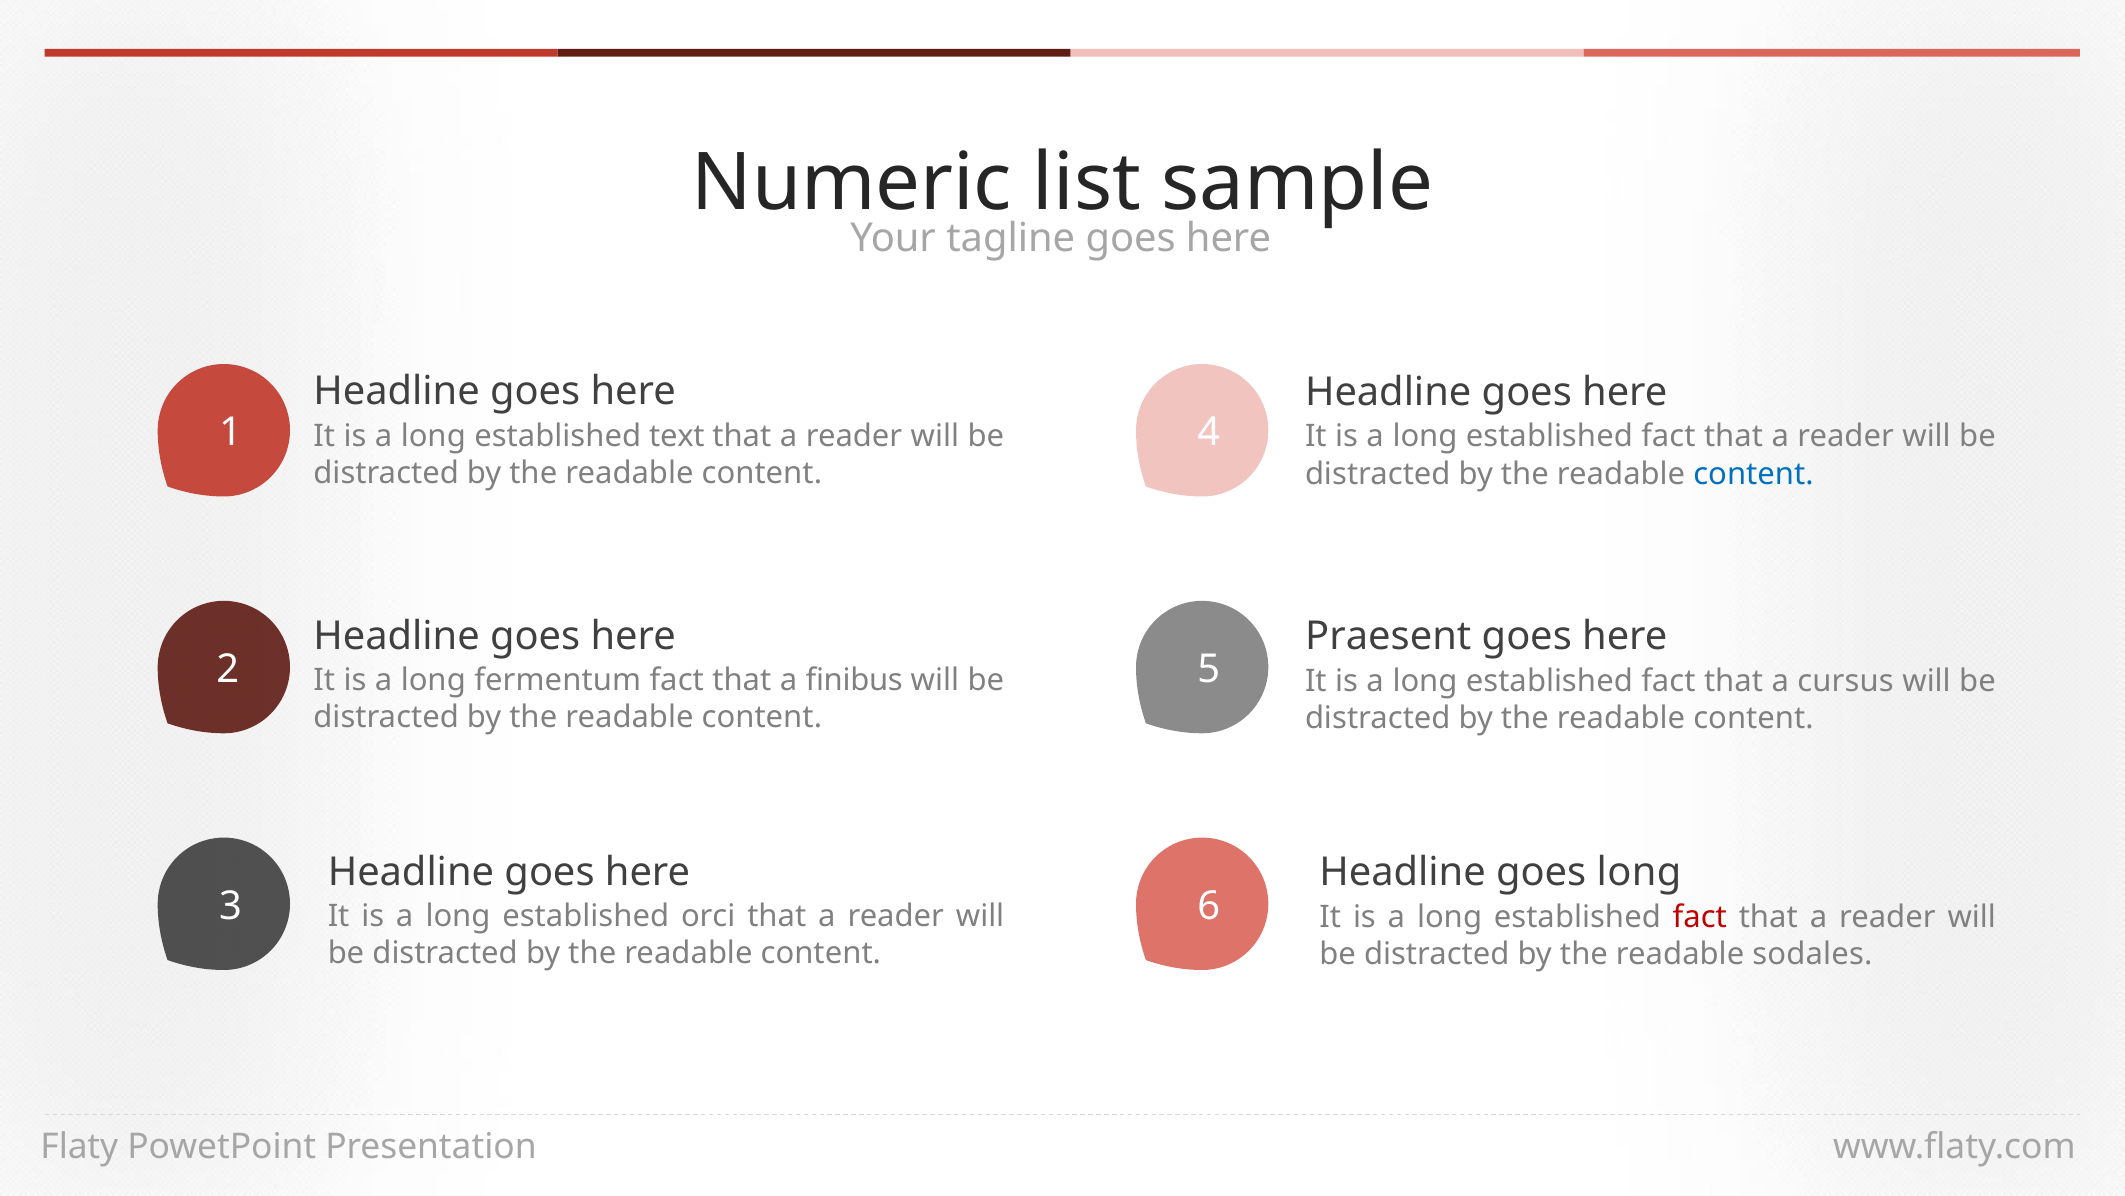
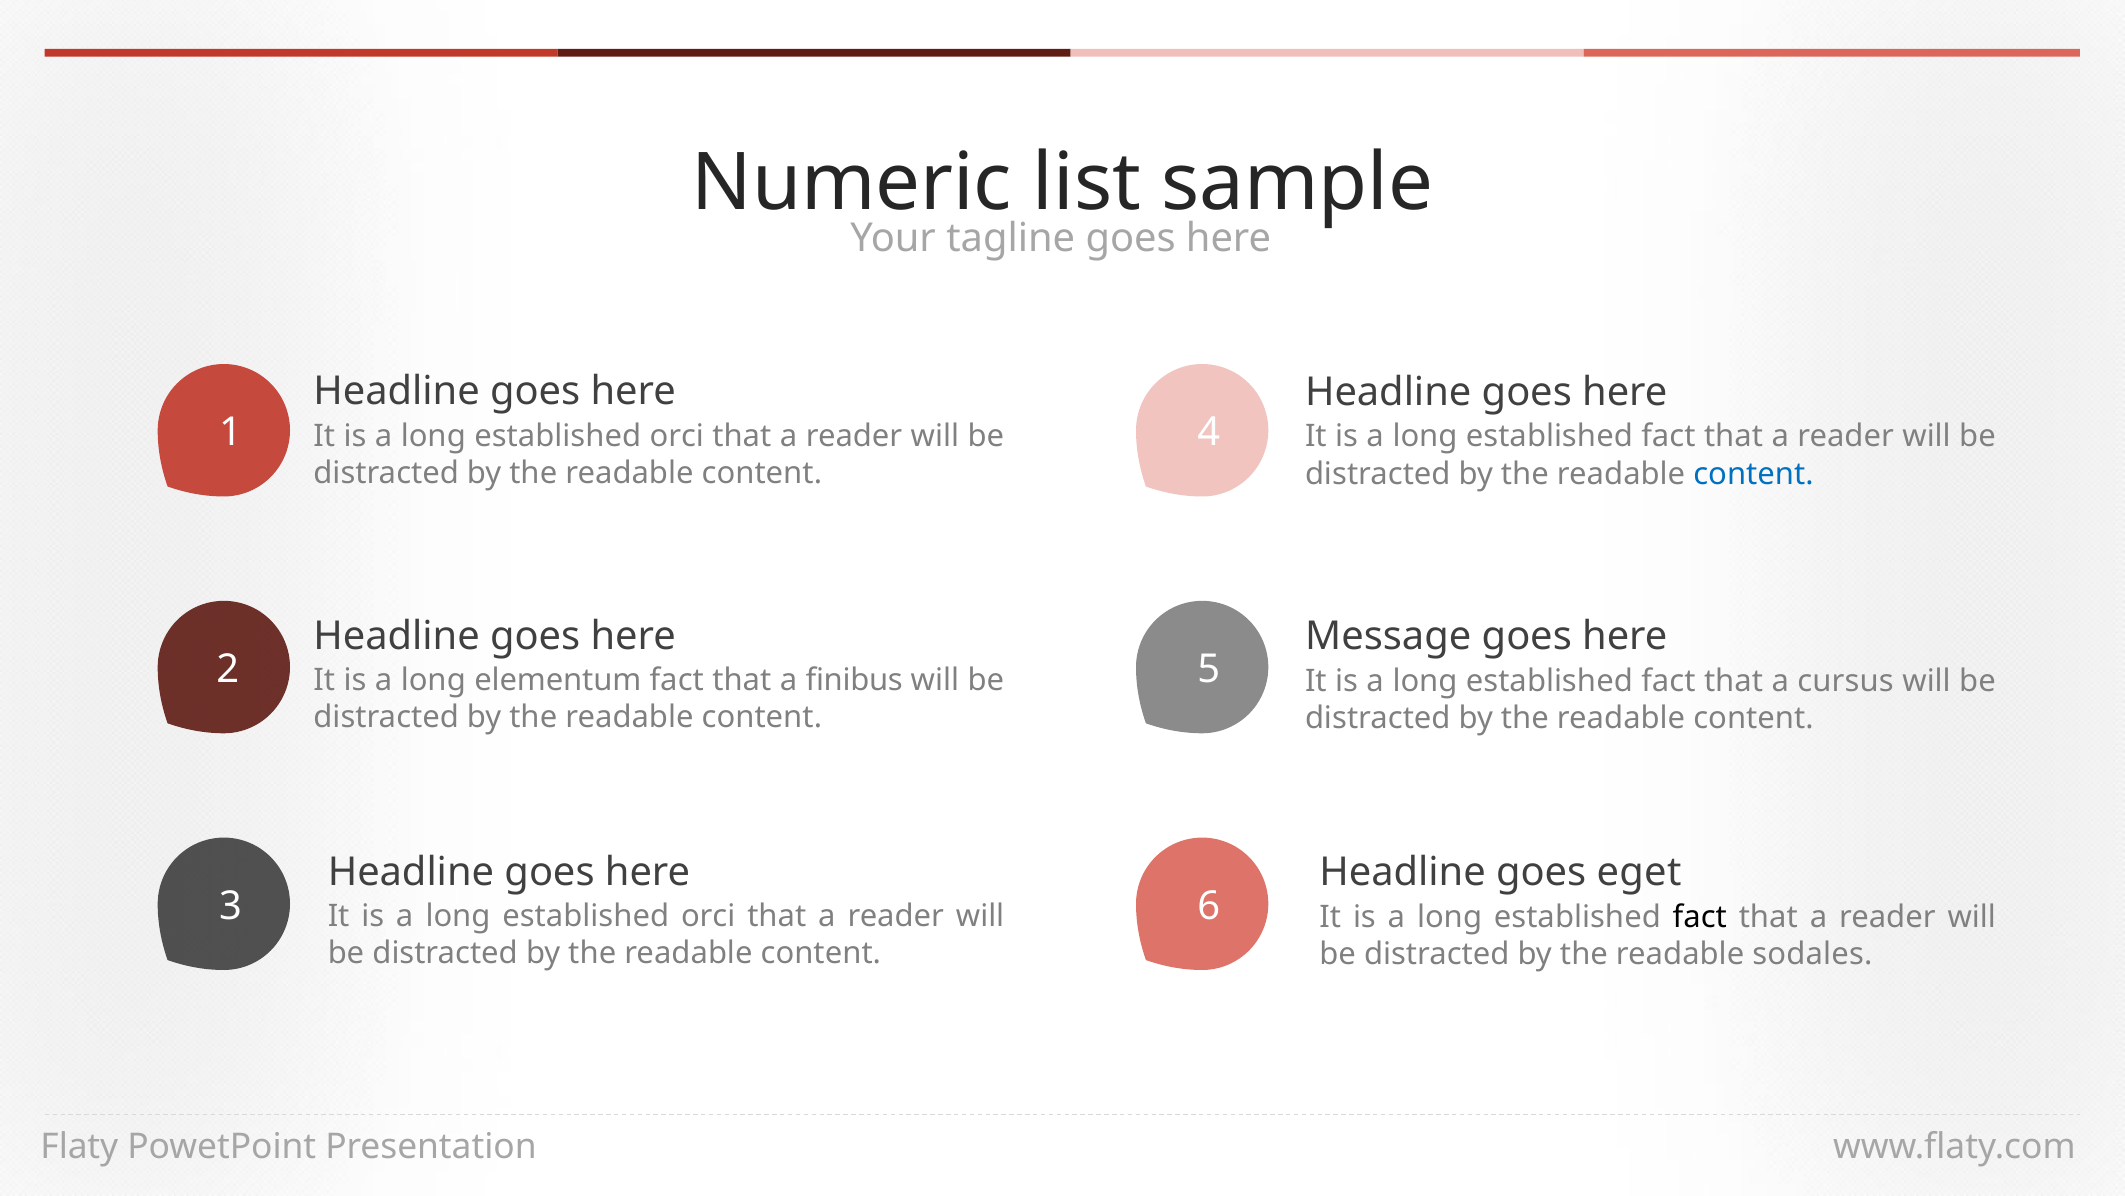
text at (677, 436): text -> orci
Praesent: Praesent -> Message
fermentum: fermentum -> elementum
goes long: long -> eget
fact at (1700, 917) colour: red -> black
